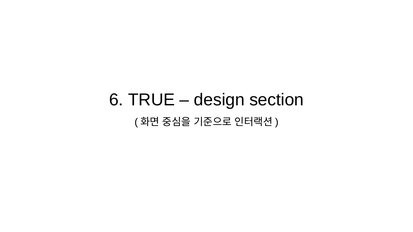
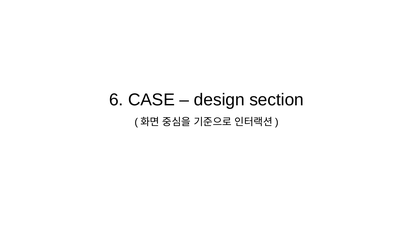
TRUE: TRUE -> CASE
